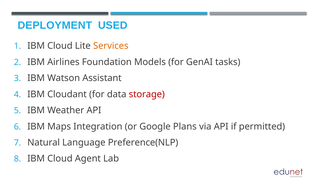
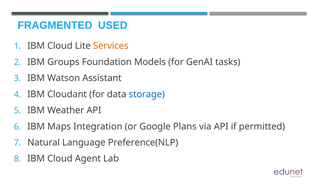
DEPLOYMENT: DEPLOYMENT -> FRAGMENTED
Airlines: Airlines -> Groups
storage colour: red -> blue
